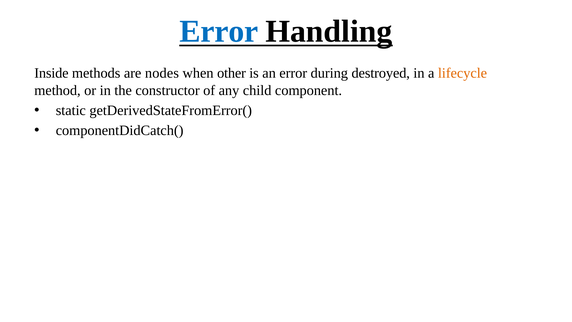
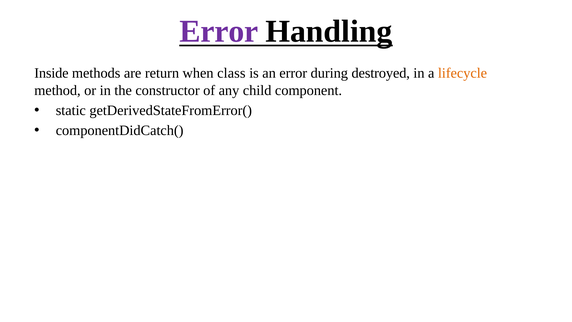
Error at (219, 31) colour: blue -> purple
nodes: nodes -> return
other: other -> class
